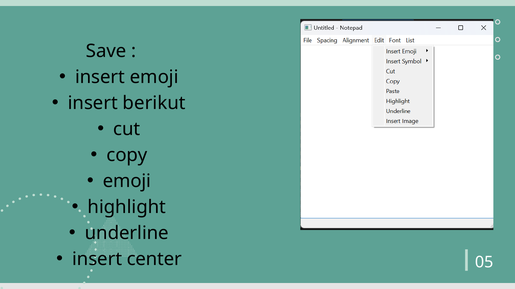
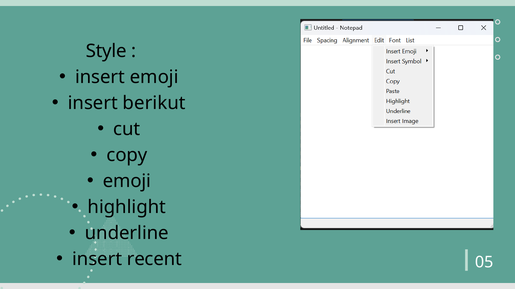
Save: Save -> Style
center: center -> recent
